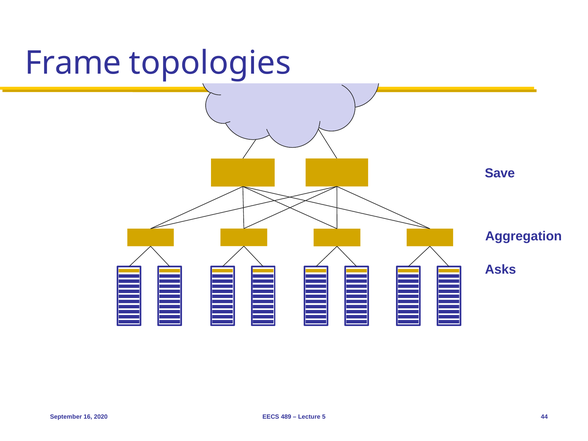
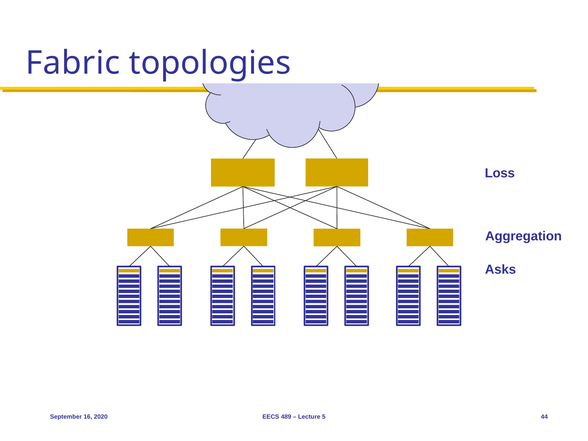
Frame: Frame -> Fabric
Save: Save -> Loss
